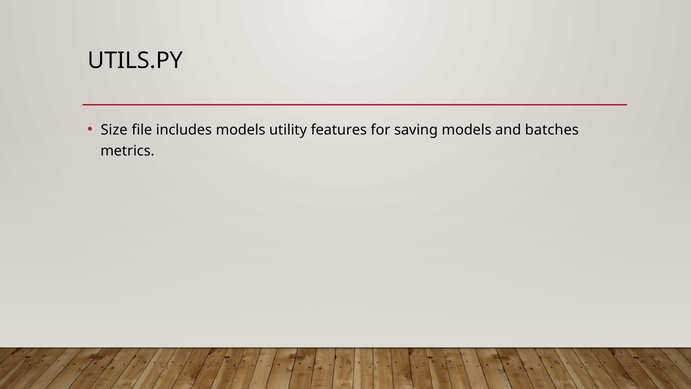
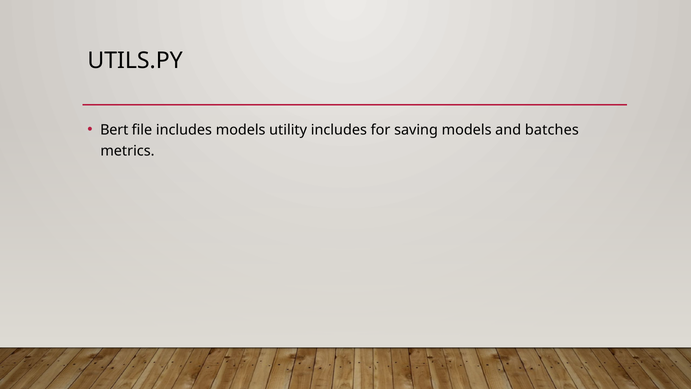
Size: Size -> Bert
utility features: features -> includes
